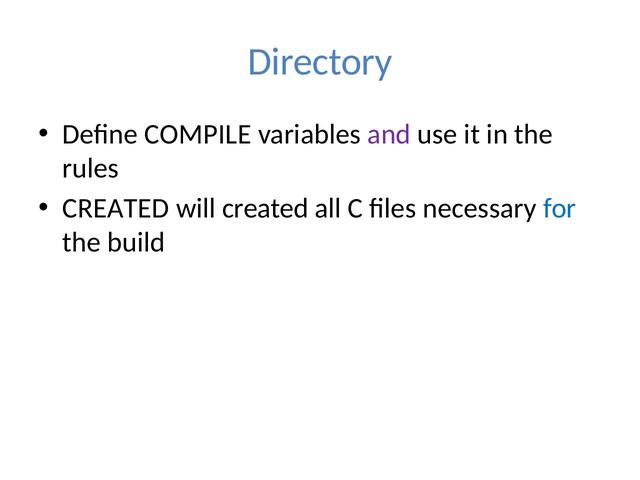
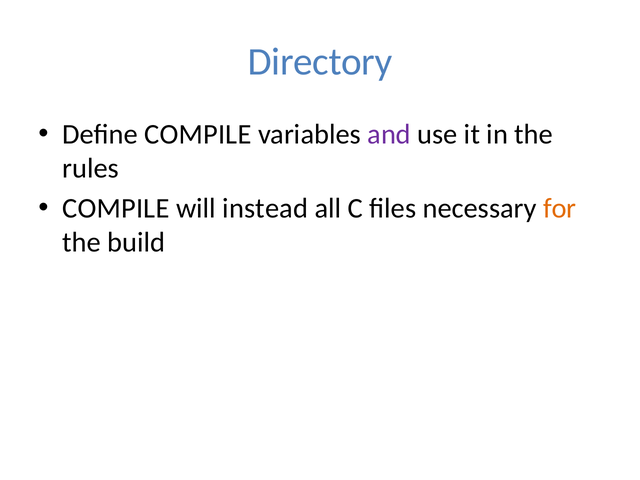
CREATED at (116, 208): CREATED -> COMPILE
will created: created -> instead
for colour: blue -> orange
